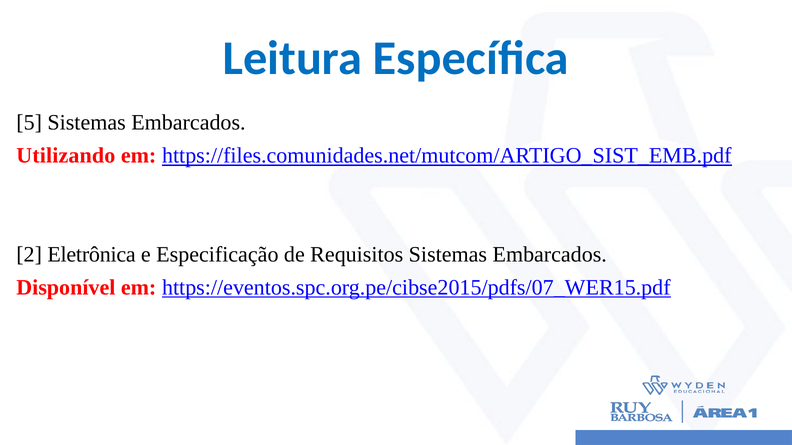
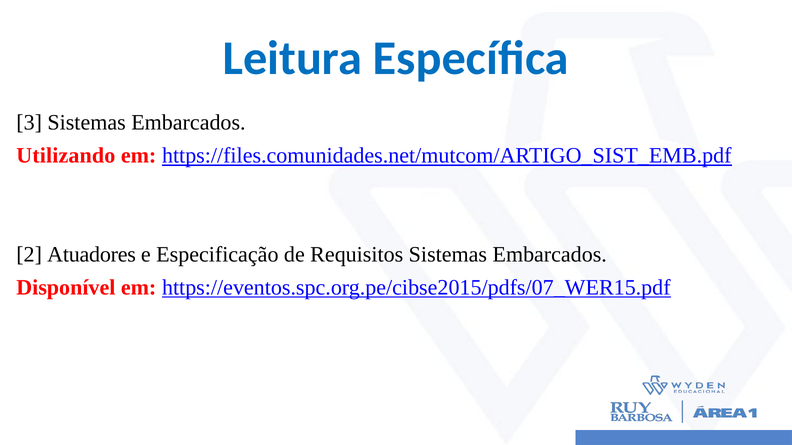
5: 5 -> 3
Eletrônica: Eletrônica -> Atuadores
